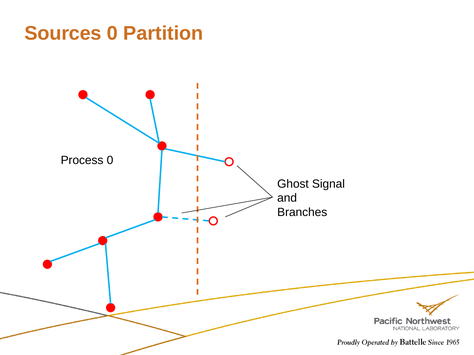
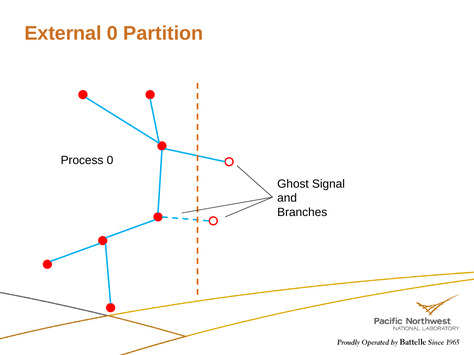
Sources: Sources -> External
